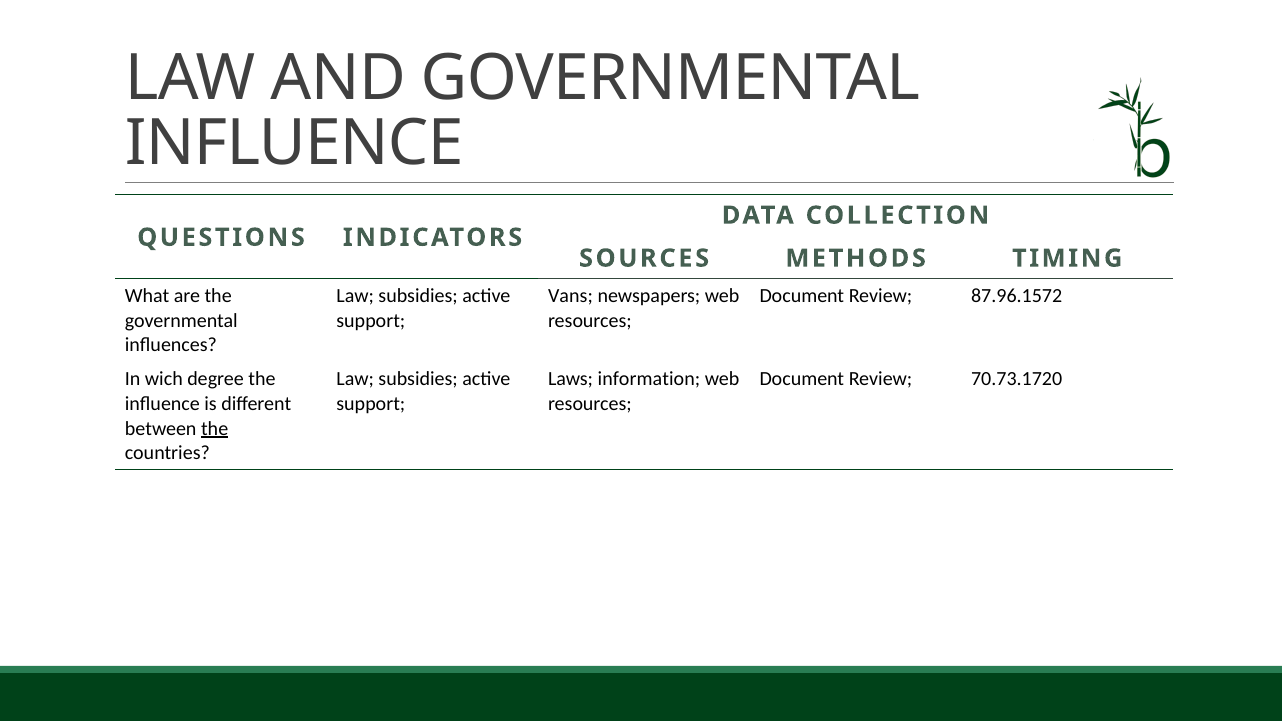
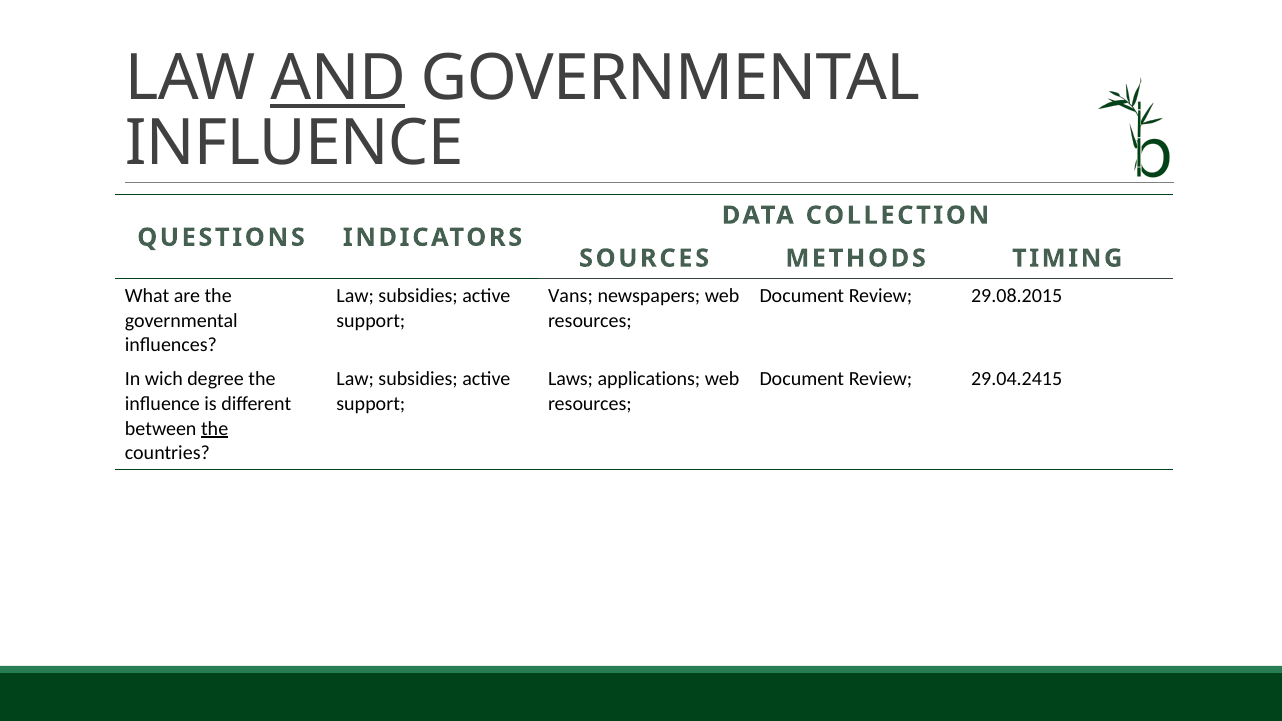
AND underline: none -> present
87.96.1572: 87.96.1572 -> 29.08.2015
information: information -> applications
70.73.1720: 70.73.1720 -> 29.04.2415
